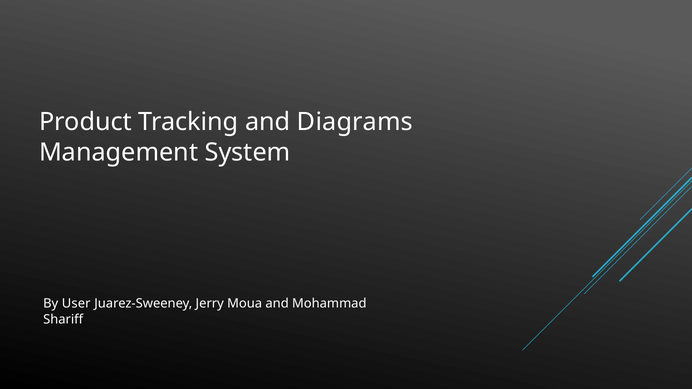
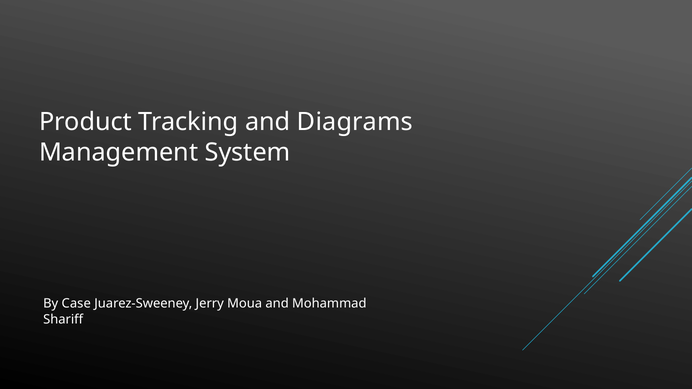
User: User -> Case
